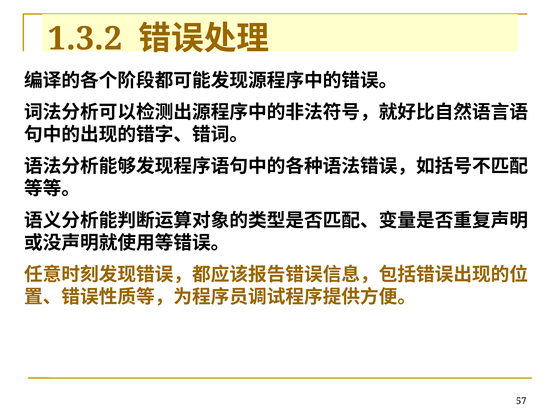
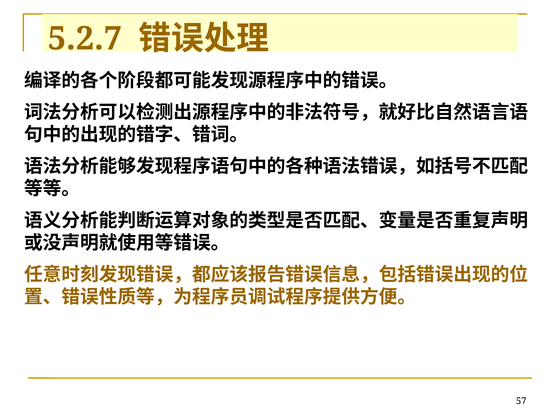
1.3.2: 1.3.2 -> 5.2.7
